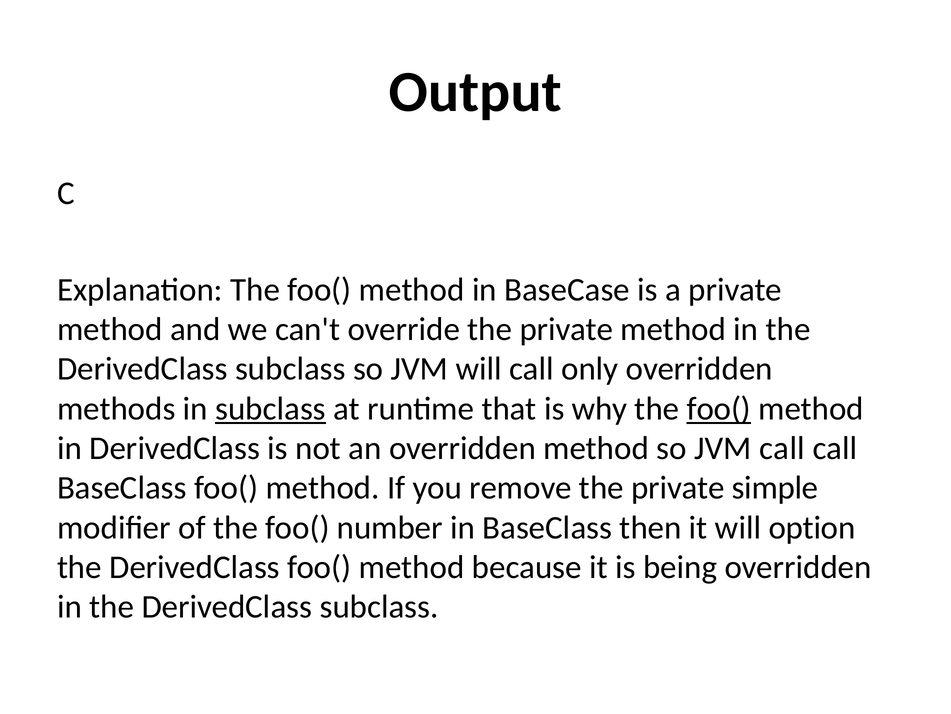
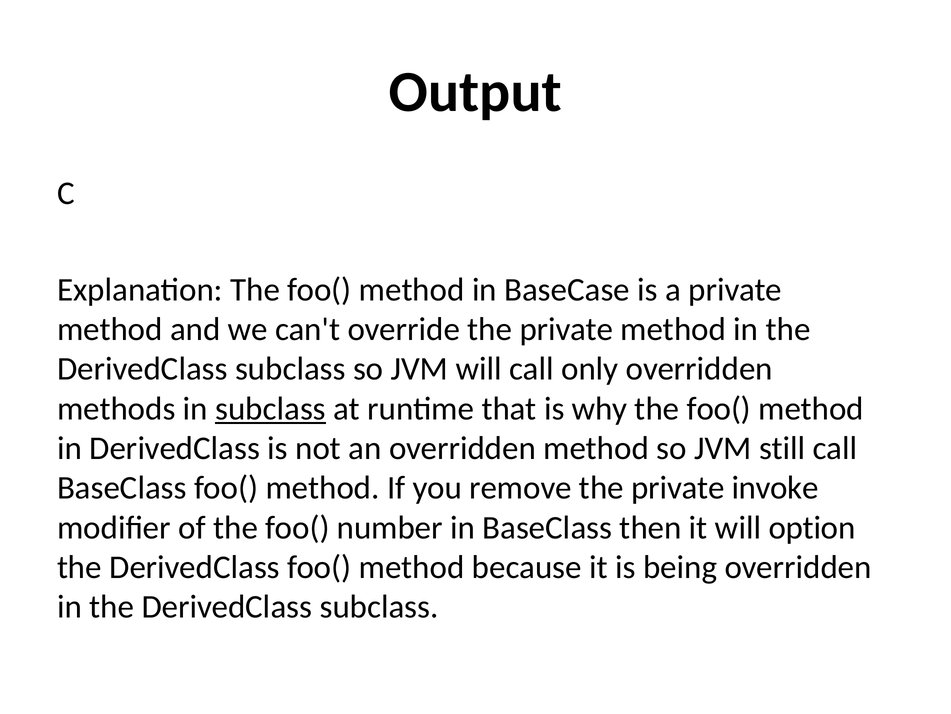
foo( at (719, 408) underline: present -> none
JVM call: call -> still
simple: simple -> invoke
